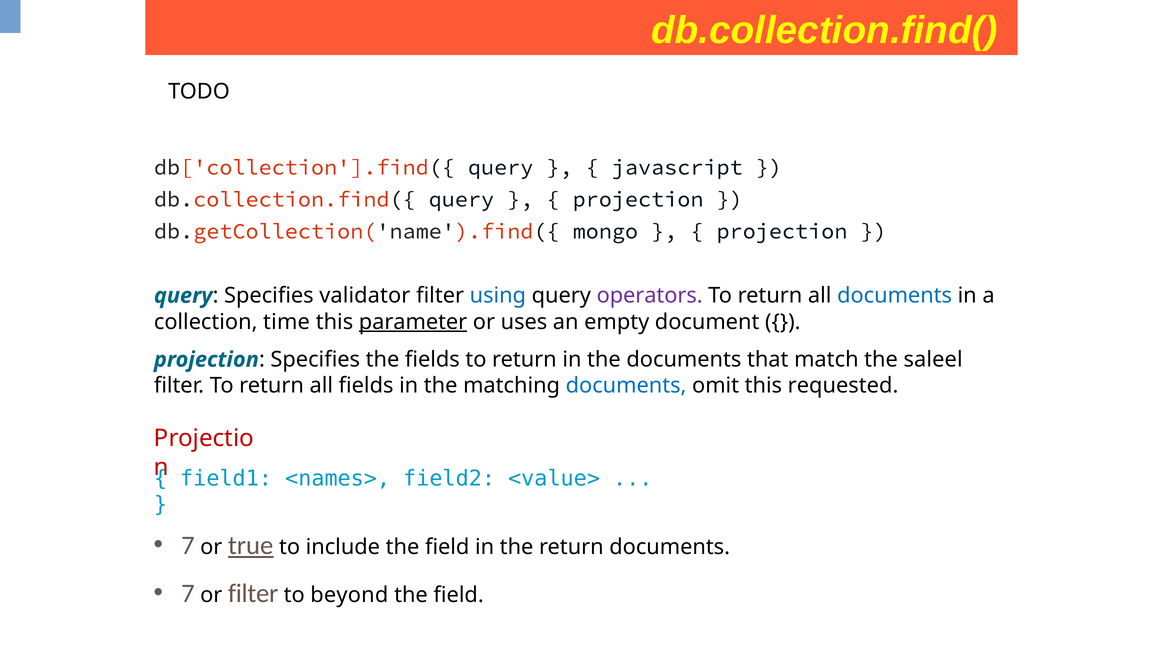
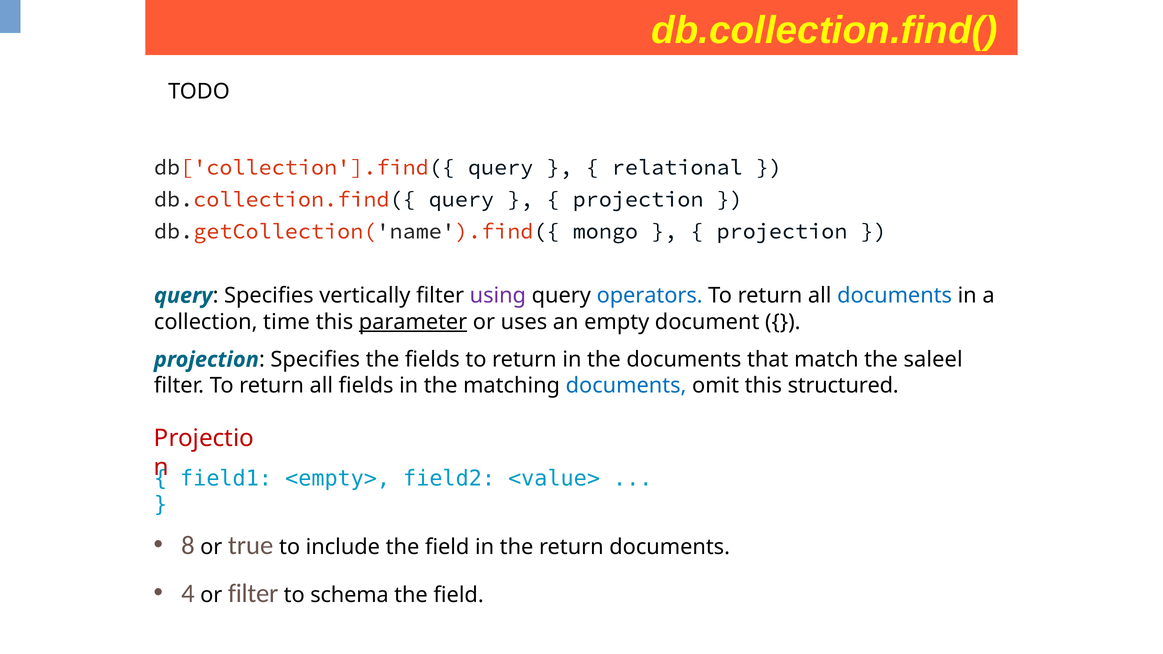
javascript: javascript -> relational
validator: validator -> vertically
using colour: blue -> purple
operators colour: purple -> blue
requested: requested -> structured
<names>: <names> -> <empty>
7 at (188, 546): 7 -> 8
true underline: present -> none
7 at (188, 594): 7 -> 4
beyond: beyond -> schema
